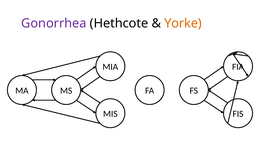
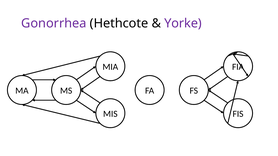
Yorke colour: orange -> purple
